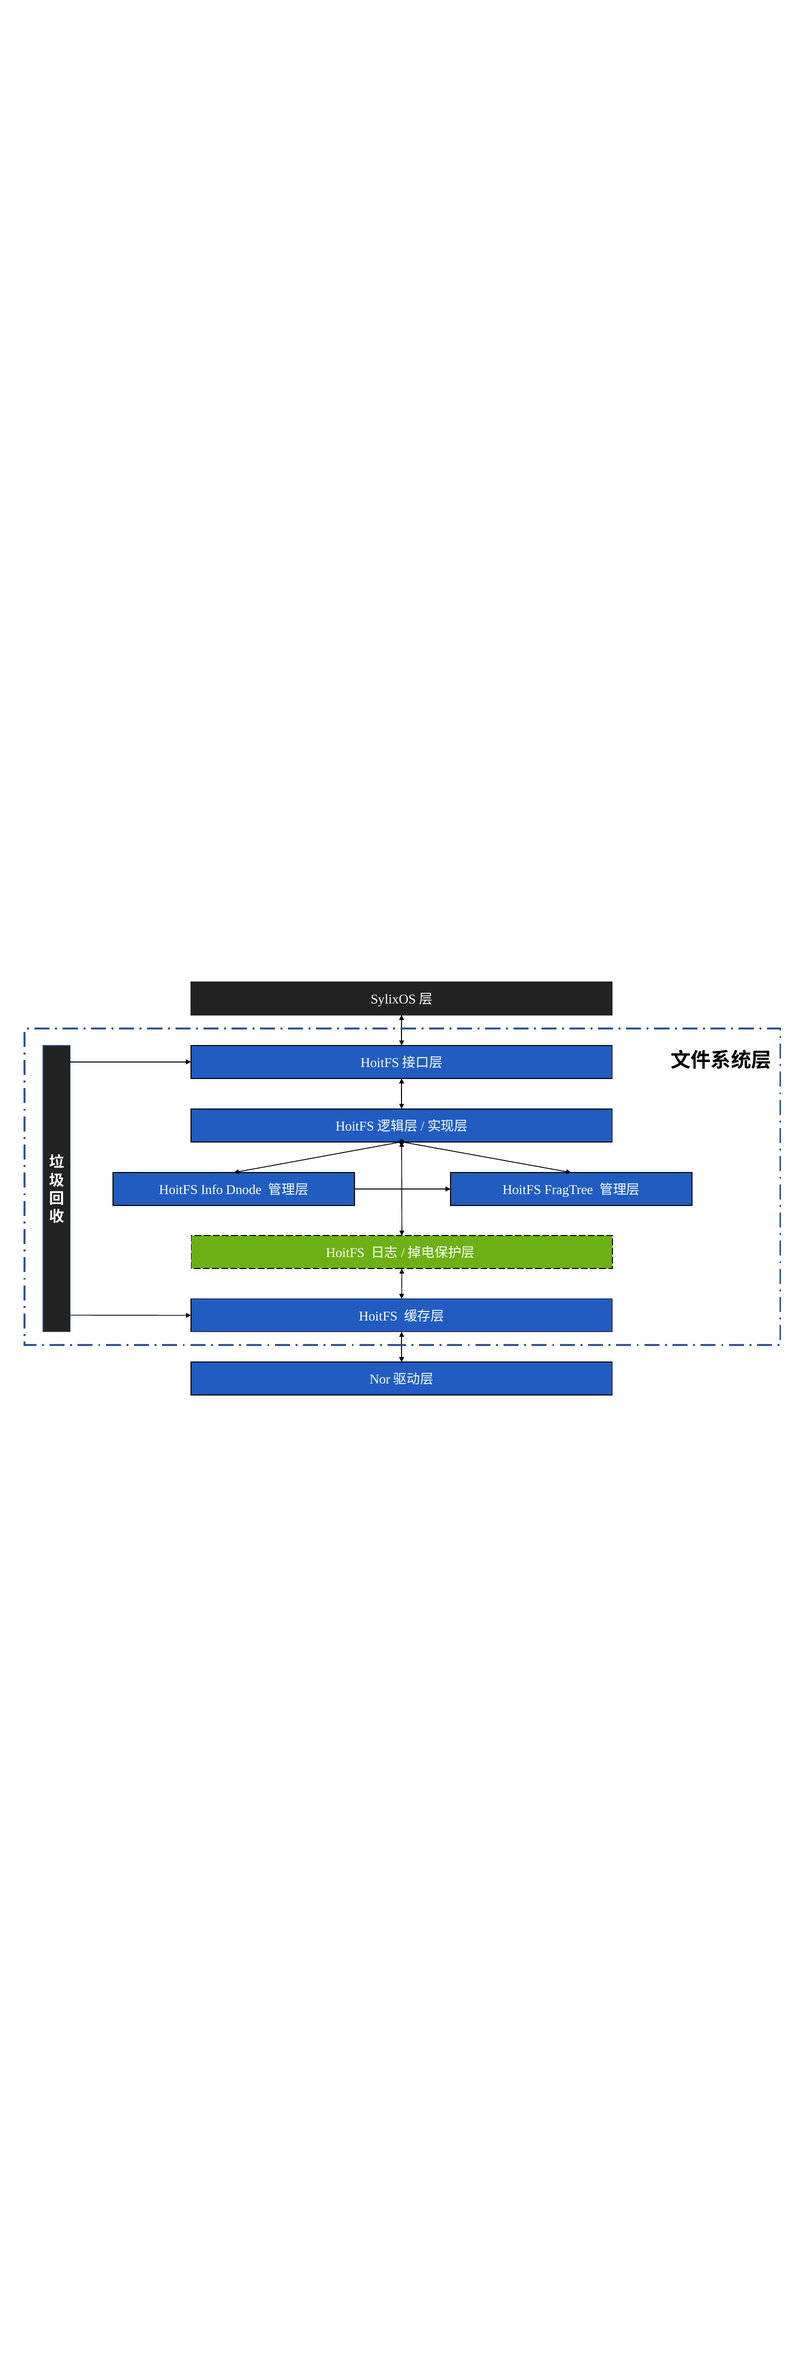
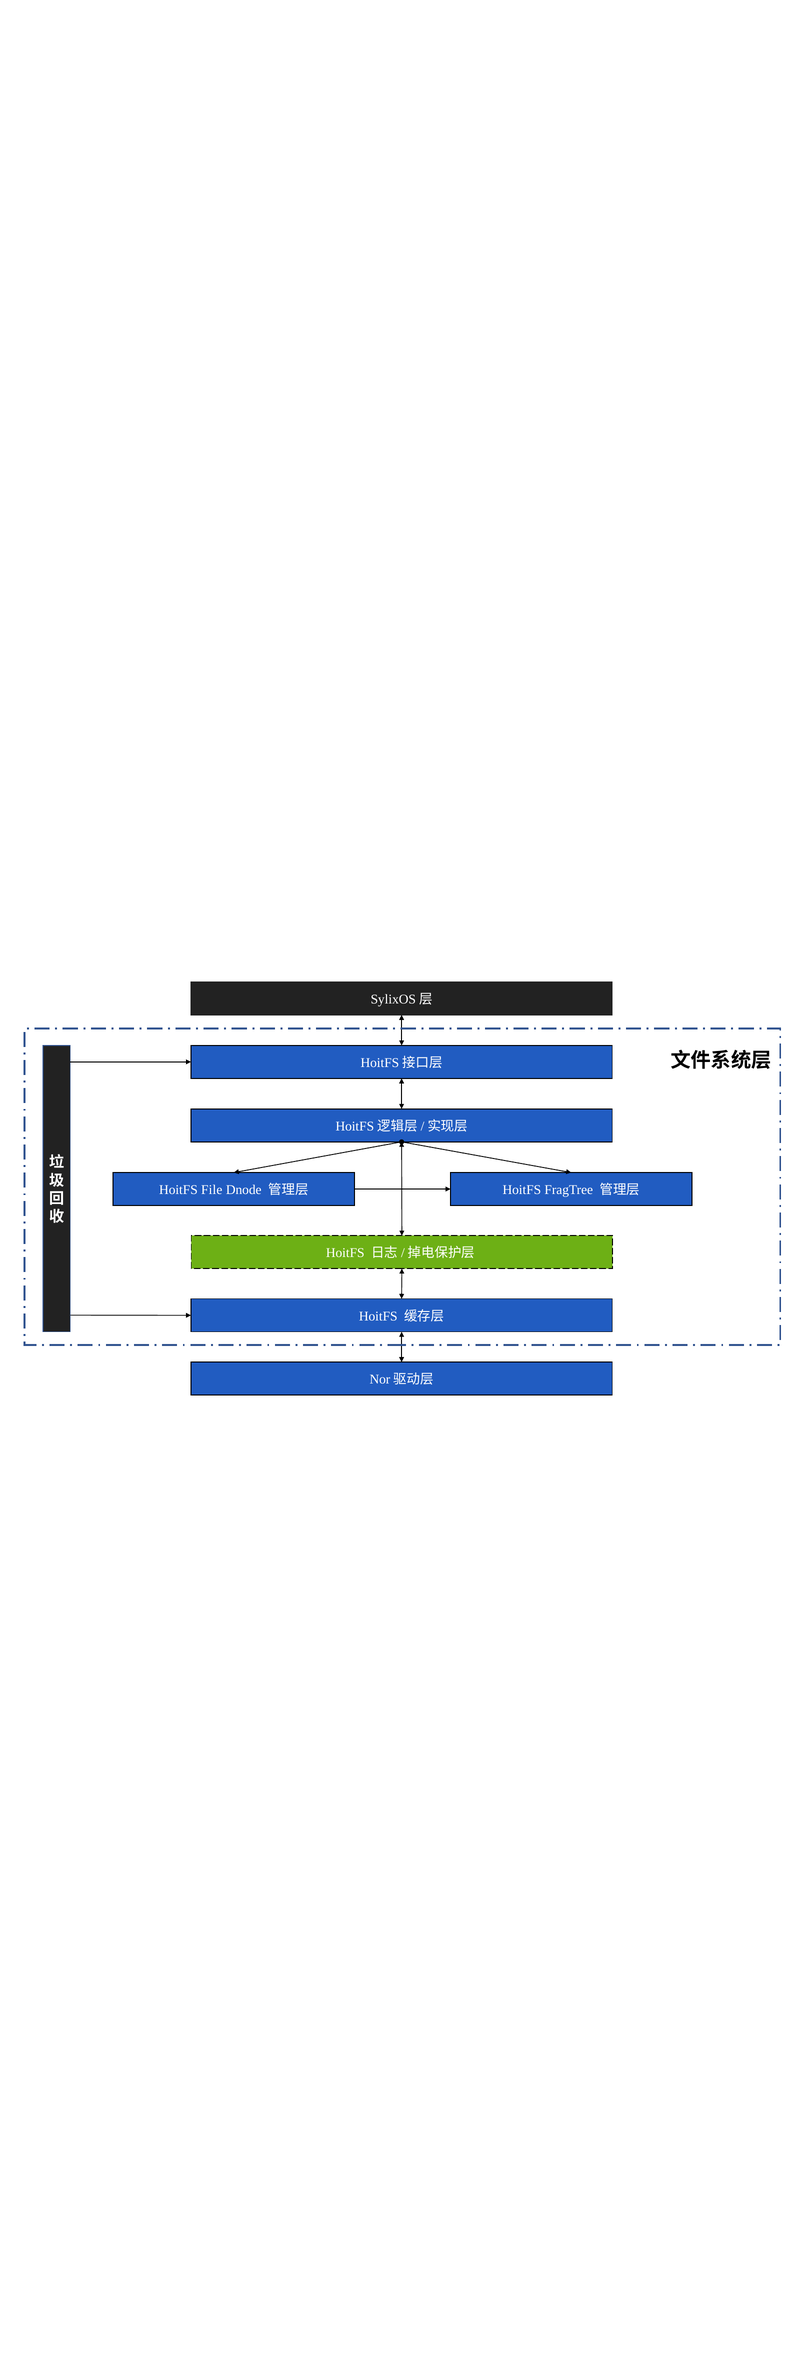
Info: Info -> File
